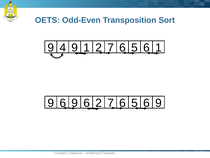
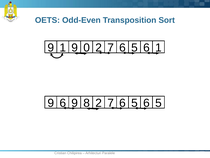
9 4: 4 -> 1
1 at (87, 48): 1 -> 0
6 at (87, 103): 6 -> 8
9 at (158, 103): 9 -> 5
